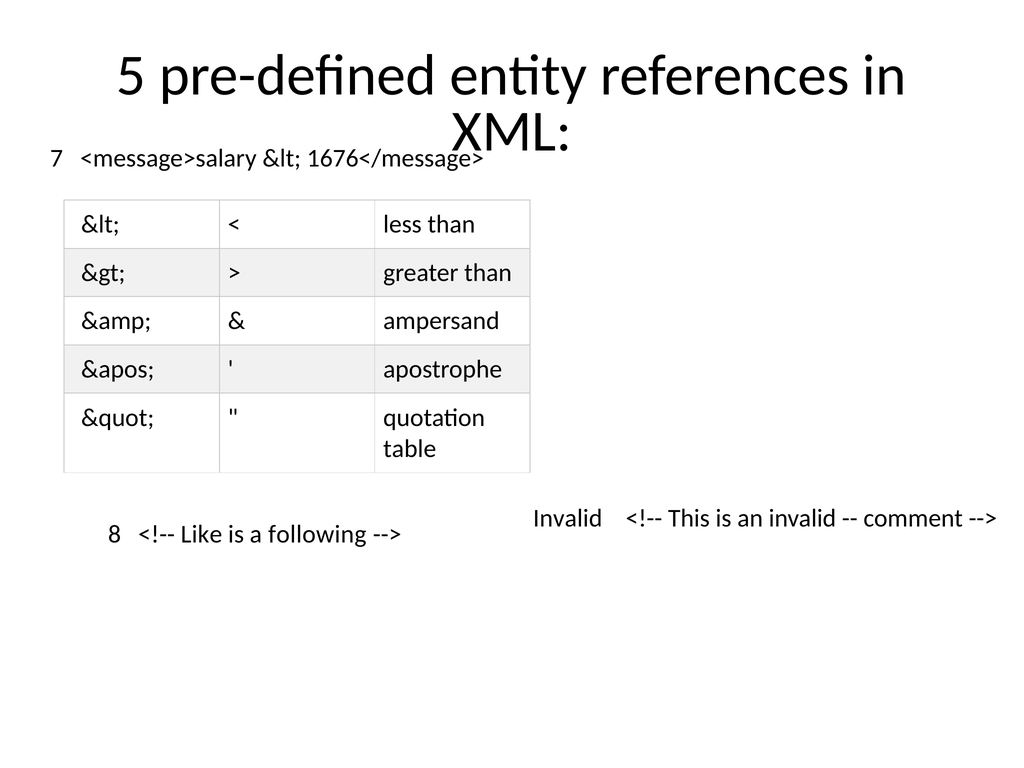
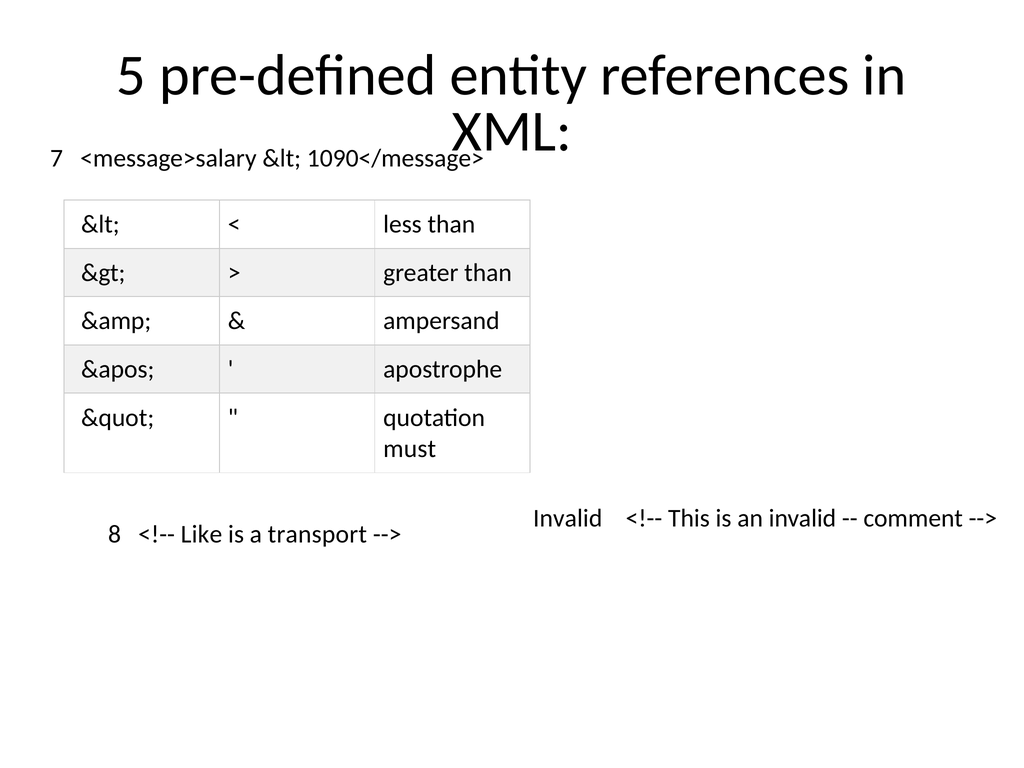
1676</message>: 1676</message> -> 1090</message>
table: table -> must
following: following -> transport
